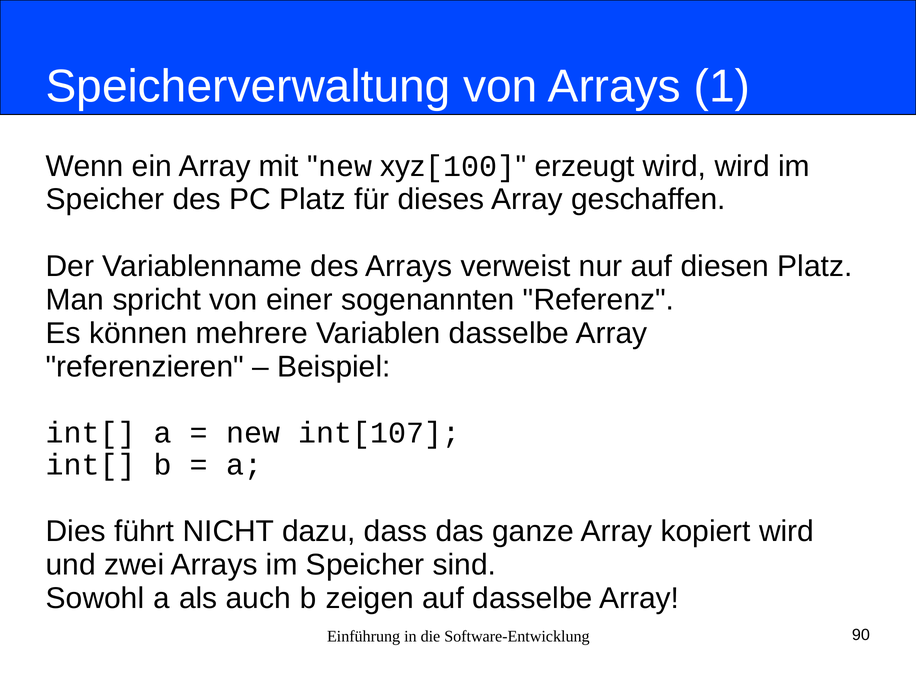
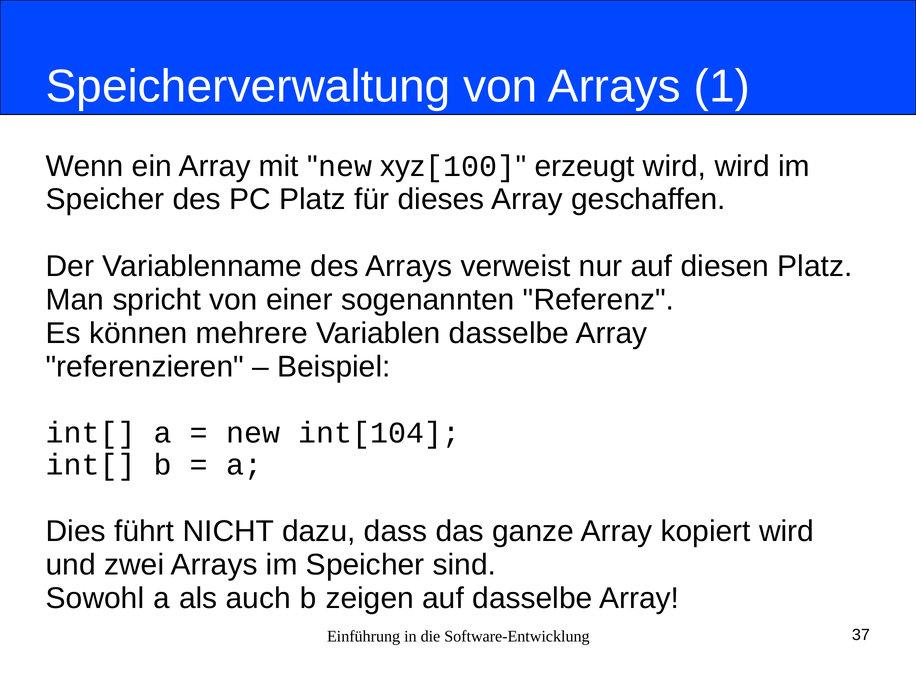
int[107: int[107 -> int[104
90: 90 -> 37
